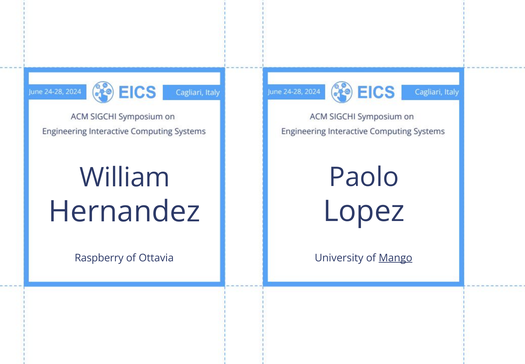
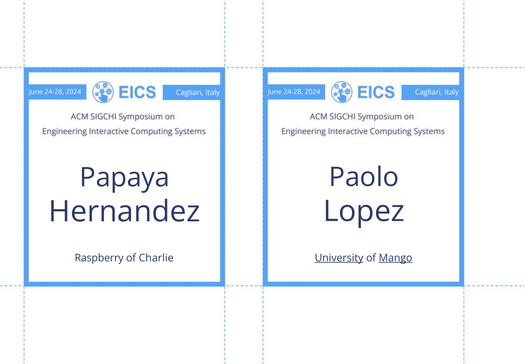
William: William -> Papaya
University underline: none -> present
Ottavia: Ottavia -> Charlie
